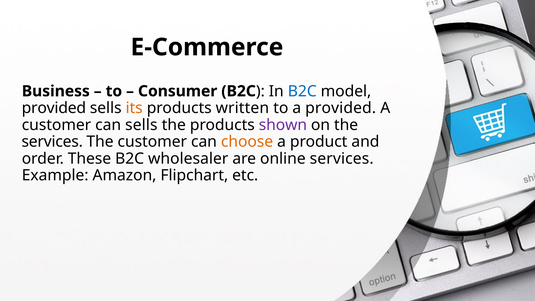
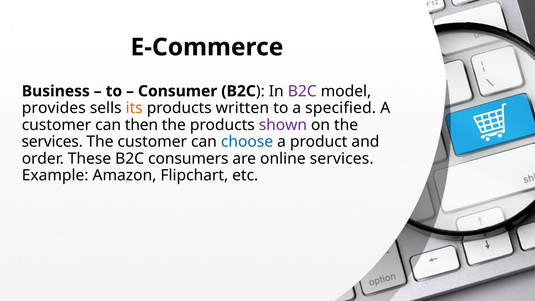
B2C at (302, 91) colour: blue -> purple
provided at (54, 108): provided -> provides
a provided: provided -> specified
can sells: sells -> then
choose colour: orange -> blue
wholesaler: wholesaler -> consumers
